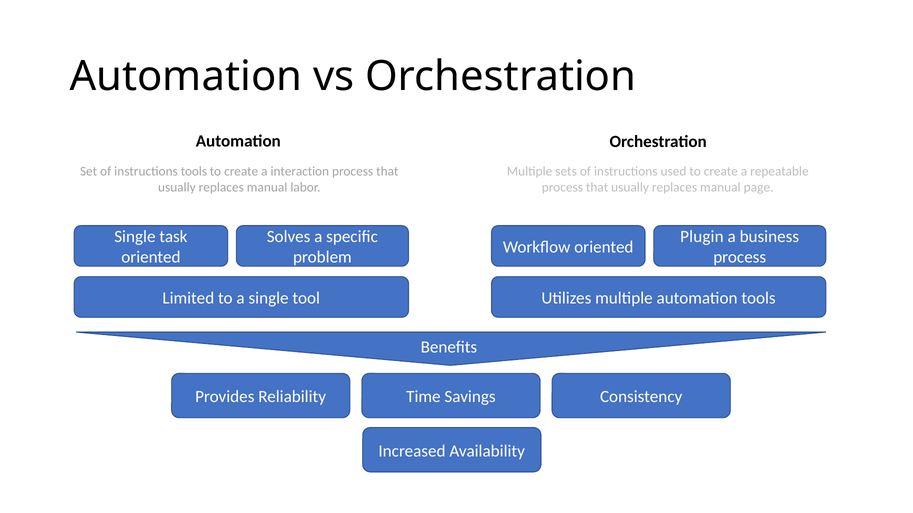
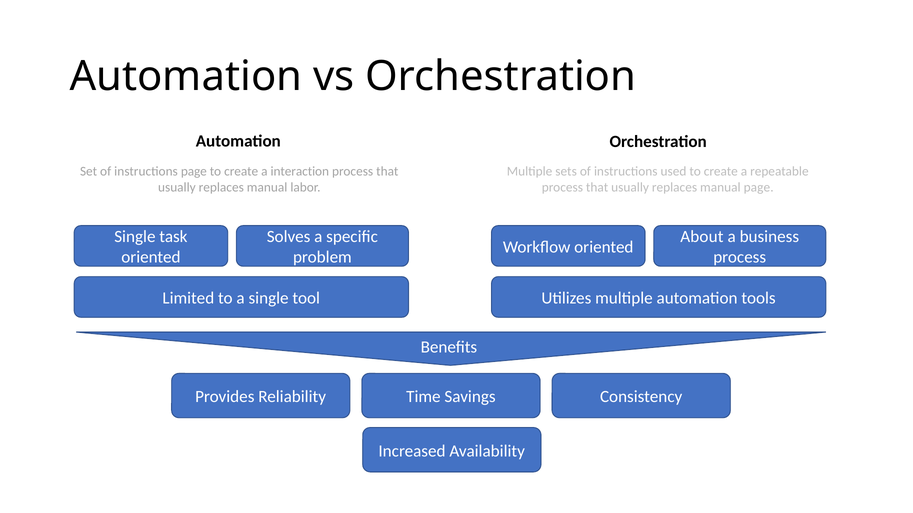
instructions tools: tools -> page
Plugin: Plugin -> About
